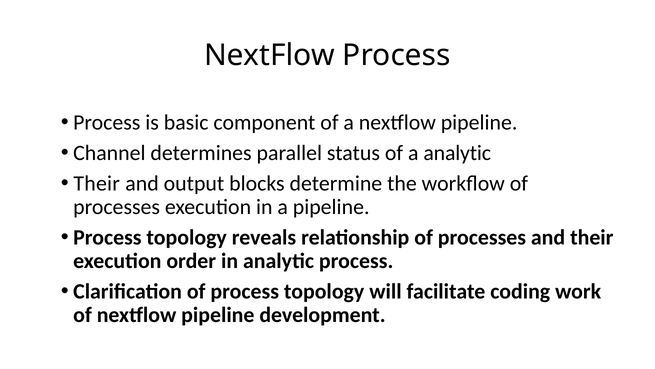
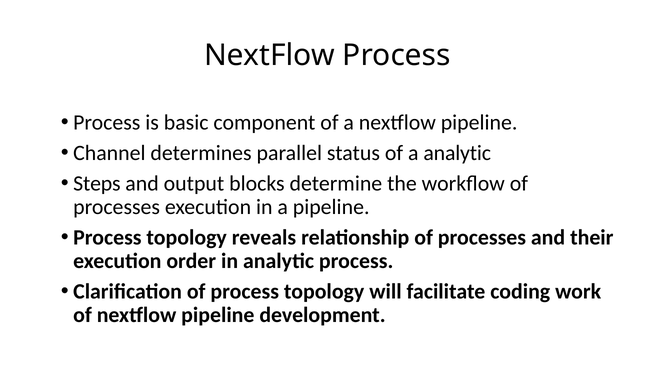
Their at (97, 183): Their -> Steps
